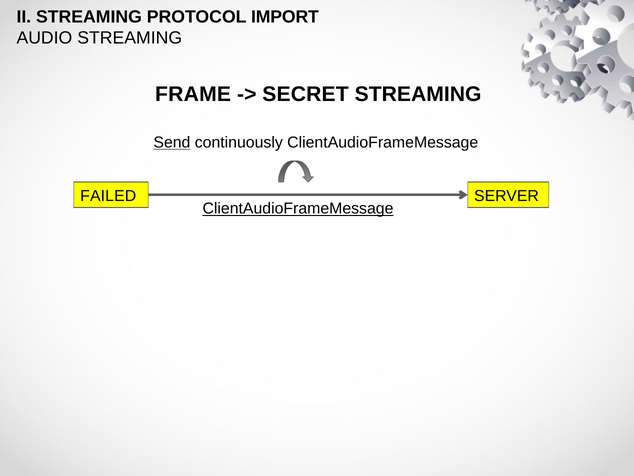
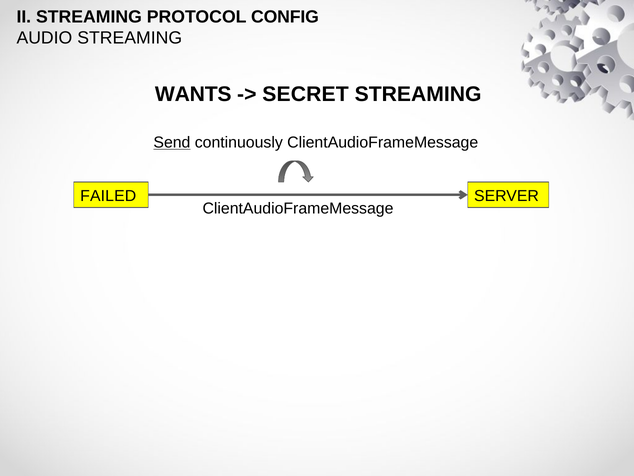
IMPORT: IMPORT -> CONFIG
FRAME: FRAME -> WANTS
ClientAudioFrameMessage at (298, 208) underline: present -> none
